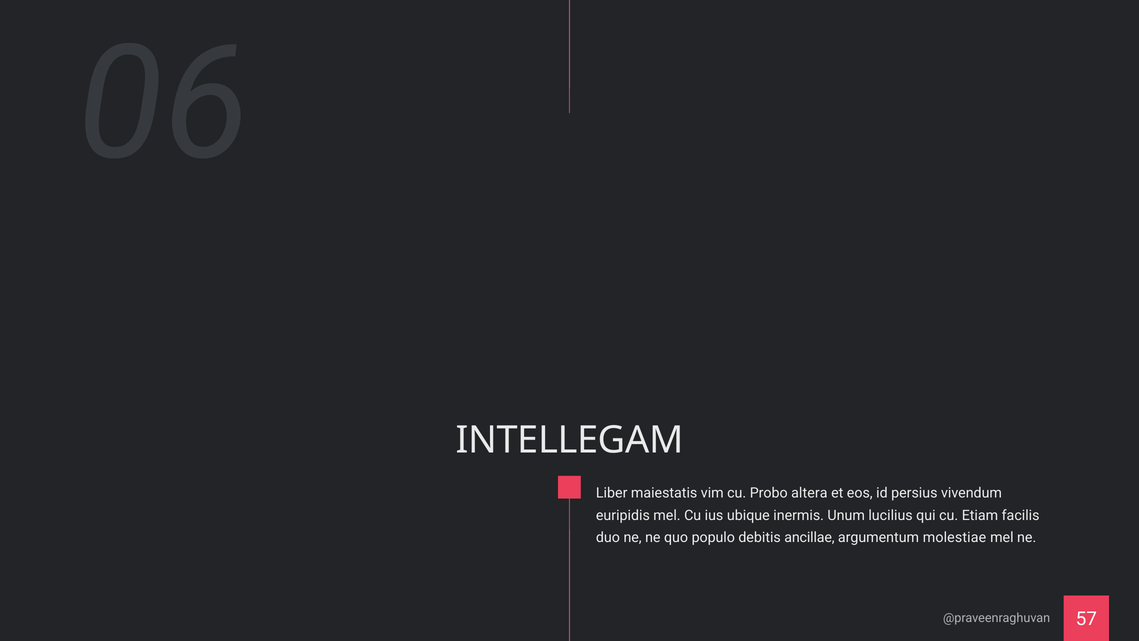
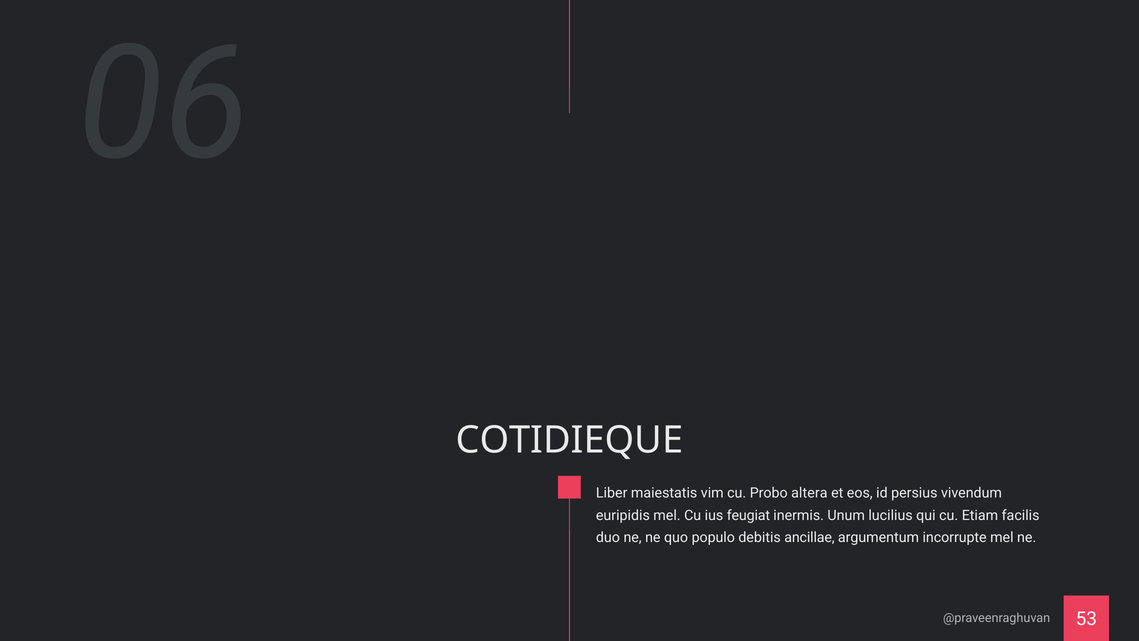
INTELLEGAM: INTELLEGAM -> COTIDIEQUE
ubique: ubique -> feugiat
molestiae: molestiae -> incorrupte
57: 57 -> 53
